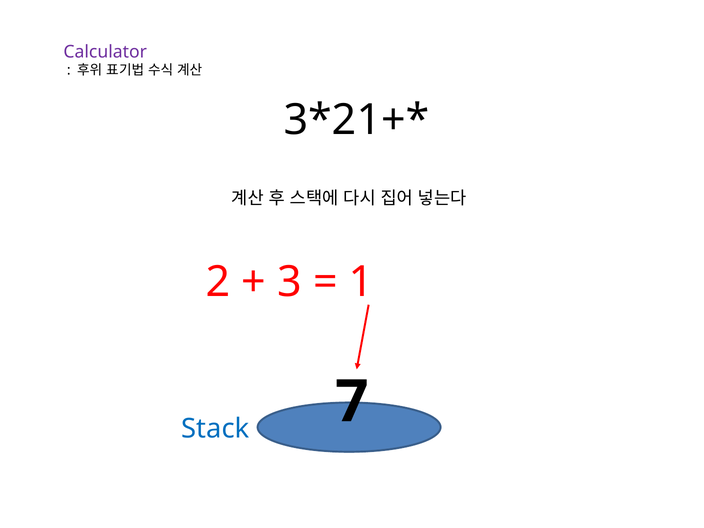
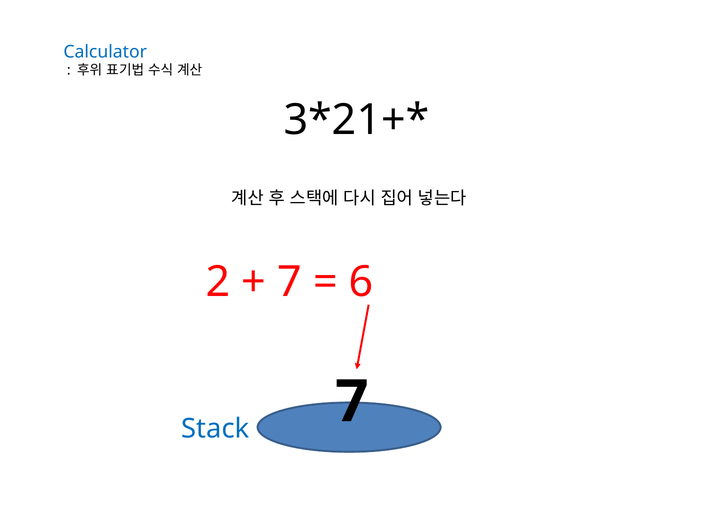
Calculator colour: purple -> blue
3 at (290, 282): 3 -> 7
1: 1 -> 6
